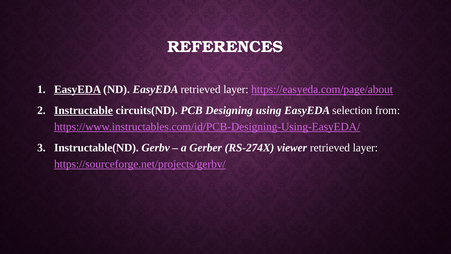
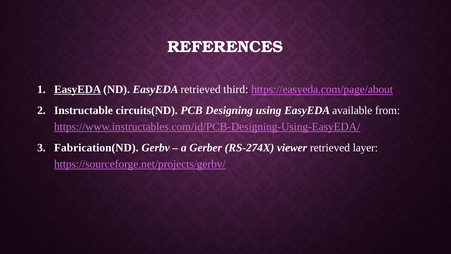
EasyEDA retrieved layer: layer -> third
Instructable underline: present -> none
selection: selection -> available
Instructable(ND: Instructable(ND -> Fabrication(ND
